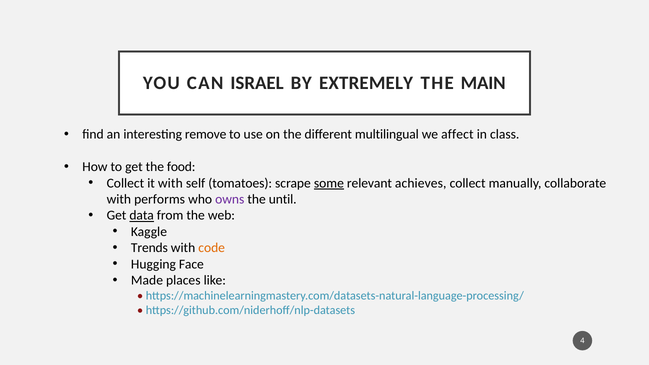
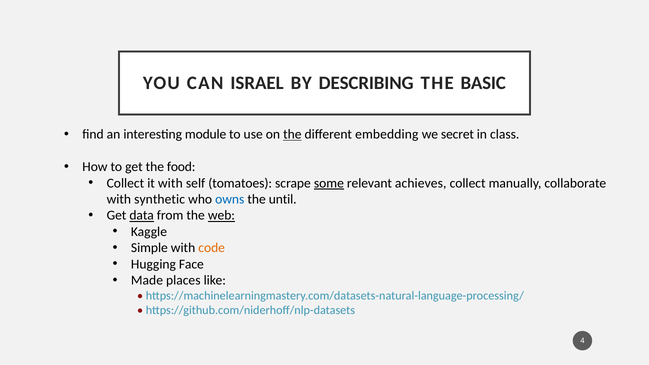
EXTREMELY: EXTREMELY -> DESCRIBING
MAIN: MAIN -> BASIC
remove: remove -> module
the at (292, 134) underline: none -> present
multilingual: multilingual -> embedding
affect: affect -> secret
performs: performs -> synthetic
owns colour: purple -> blue
web underline: none -> present
Trends: Trends -> Simple
